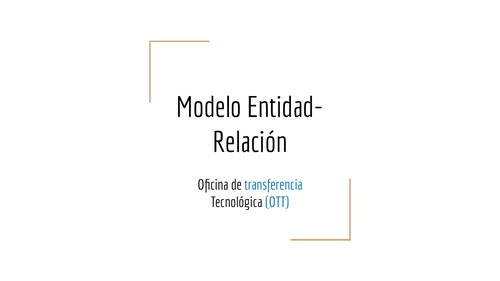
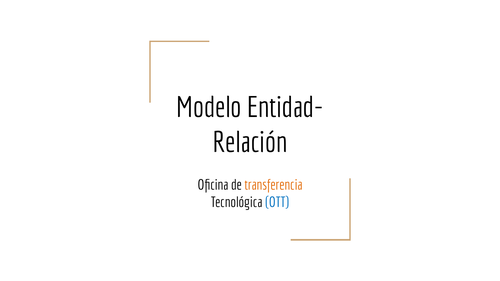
transferencia colour: blue -> orange
